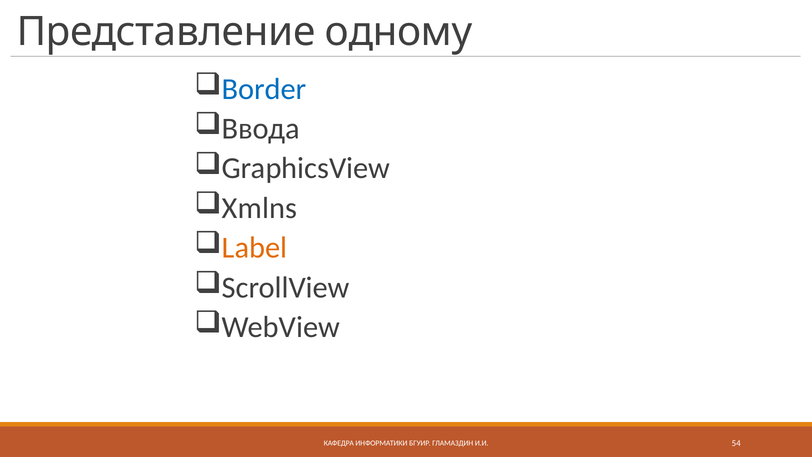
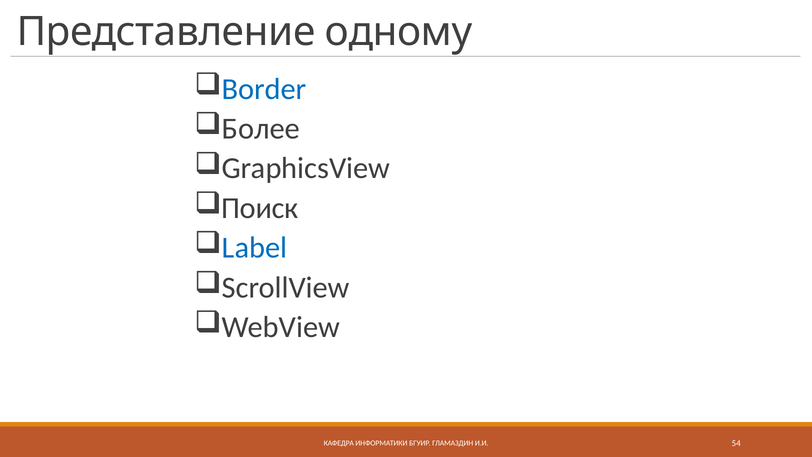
Ввода: Ввода -> Более
Xmlns: Xmlns -> Поиск
Label colour: orange -> blue
